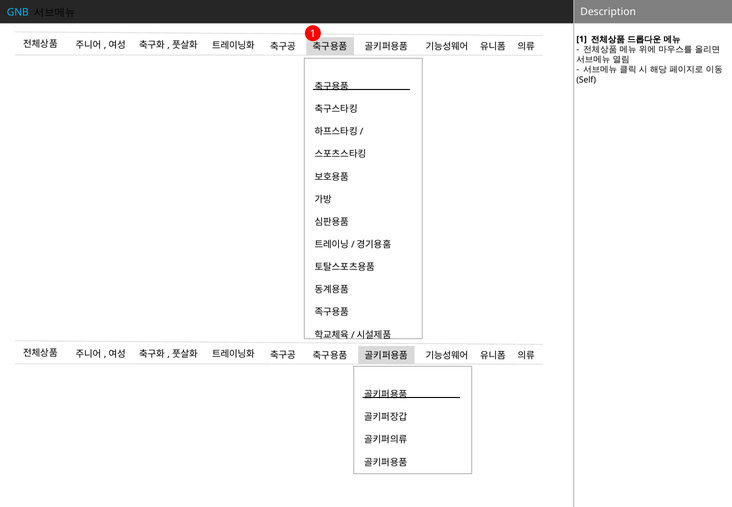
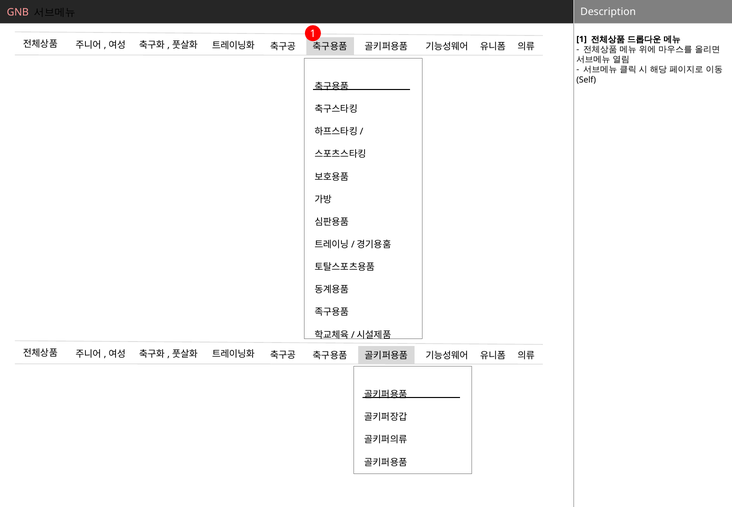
GNB colour: light blue -> pink
